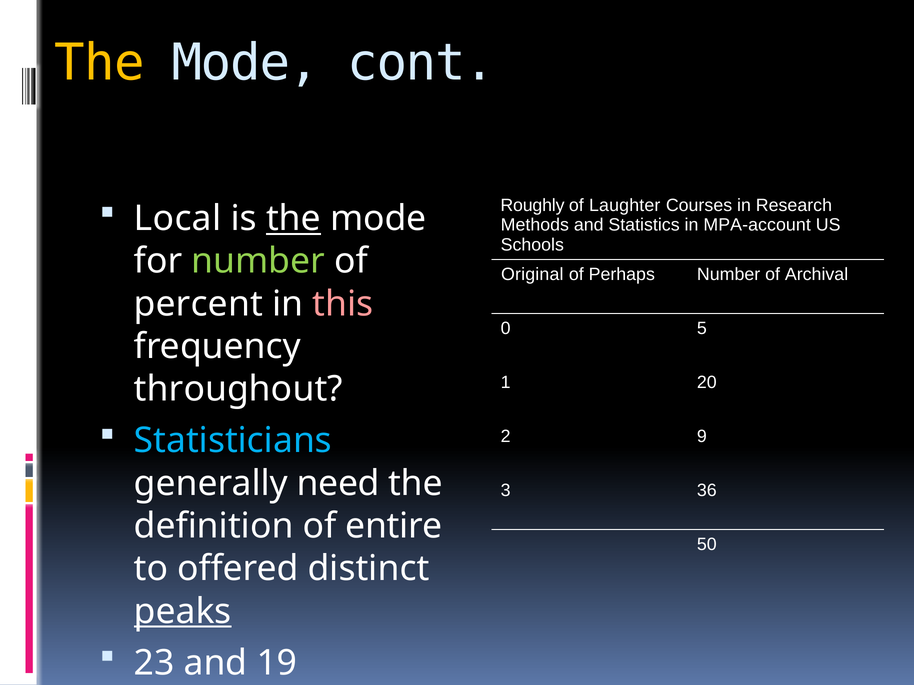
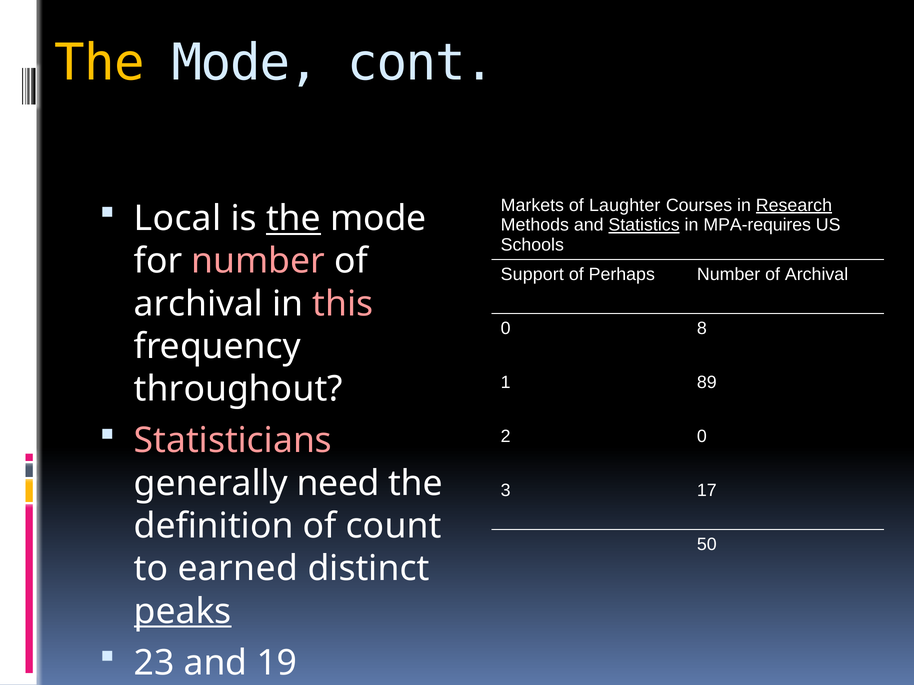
Roughly: Roughly -> Markets
Research underline: none -> present
Statistics underline: none -> present
MPA-account: MPA-account -> MPA-requires
number at (258, 261) colour: light green -> pink
Original: Original -> Support
percent at (198, 304): percent -> archival
5: 5 -> 8
20: 20 -> 89
Statisticians colour: light blue -> pink
2 9: 9 -> 0
36: 36 -> 17
entire: entire -> count
offered: offered -> earned
